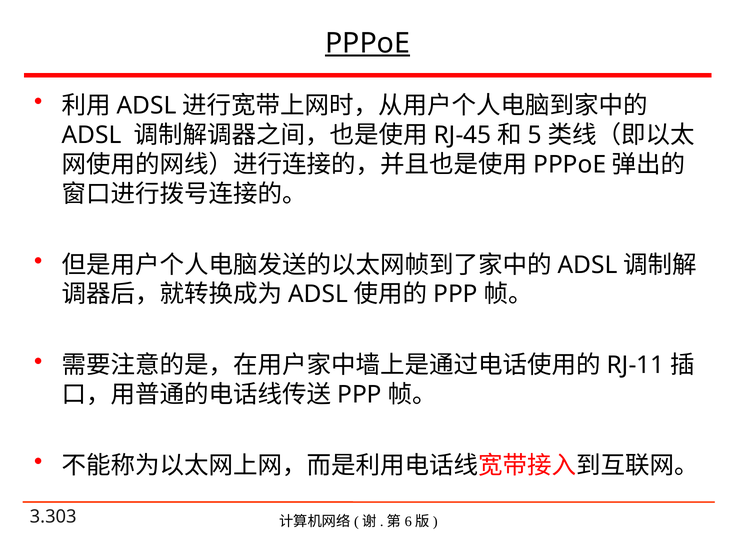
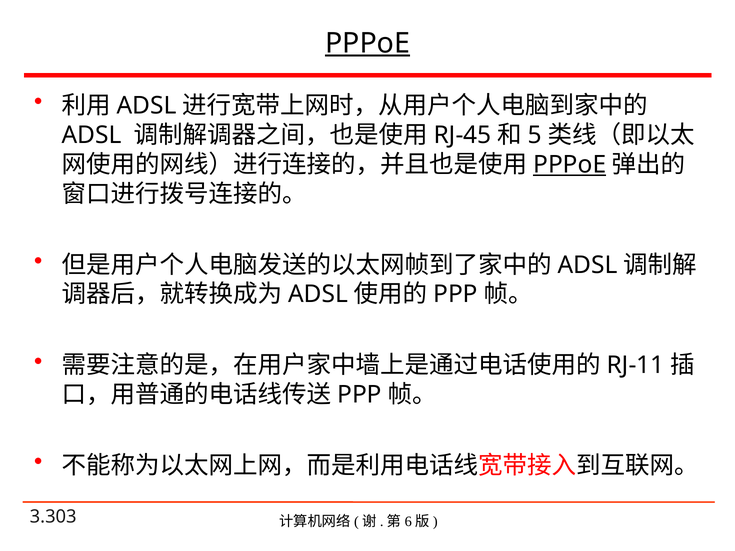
PPPoE at (570, 165) underline: none -> present
